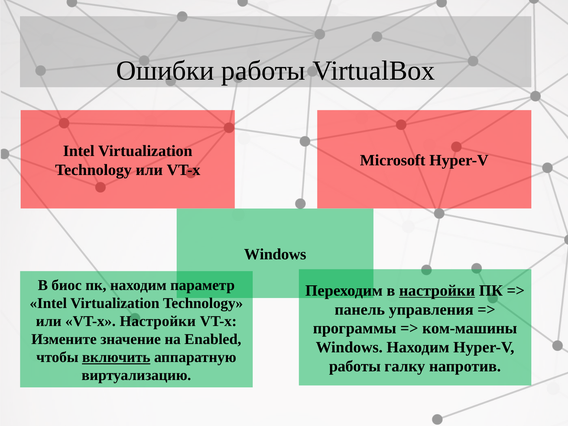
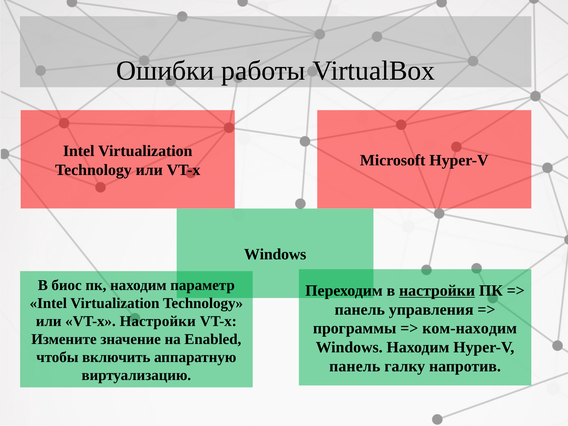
ком-машины: ком-машины -> ком-находим
включить underline: present -> none
работы at (355, 366): работы -> панель
